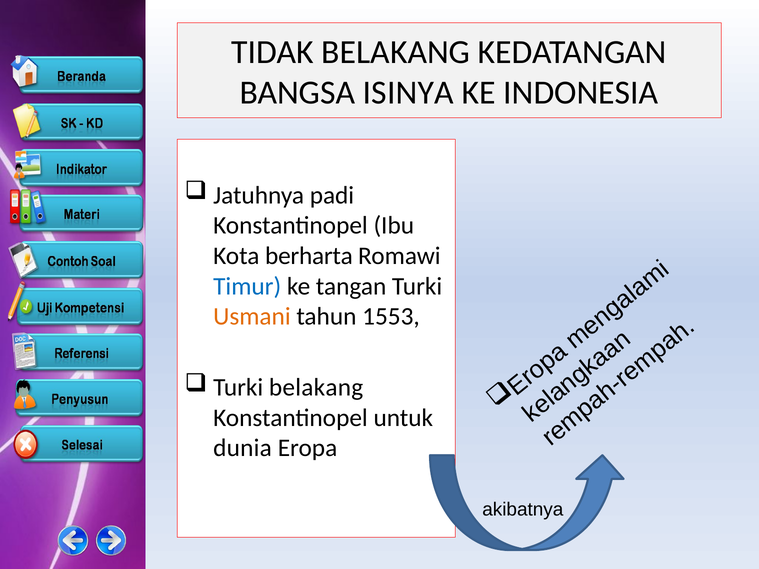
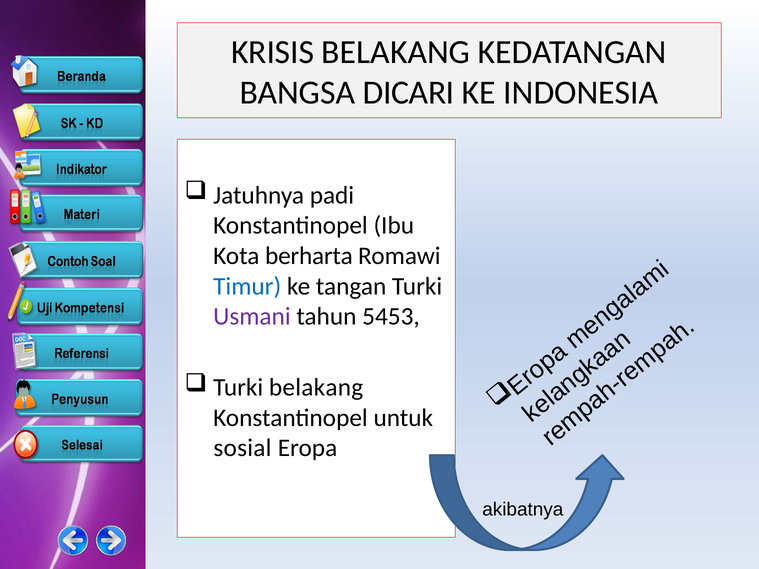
TIDAK: TIDAK -> KRISIS
ISINYA: ISINYA -> DICARI
Usmani colour: orange -> purple
1553: 1553 -> 5453
dunia: dunia -> sosial
